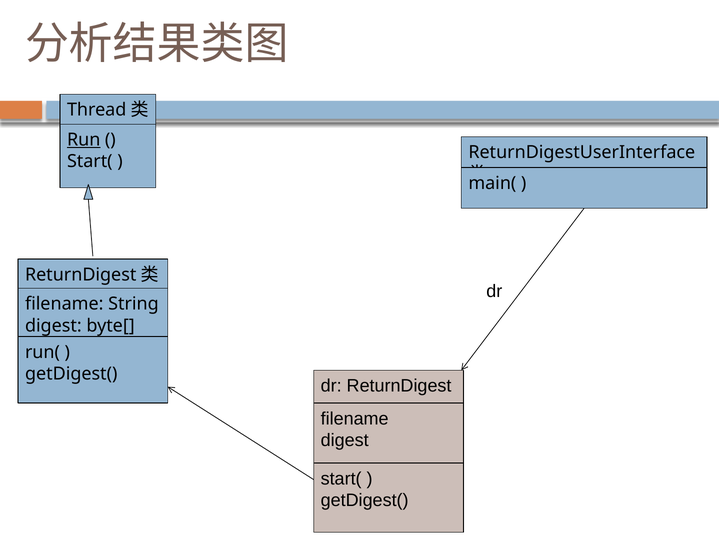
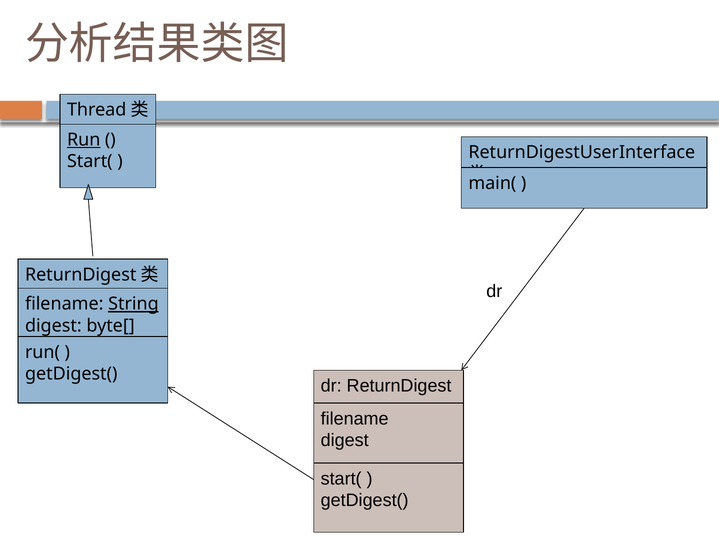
String underline: none -> present
